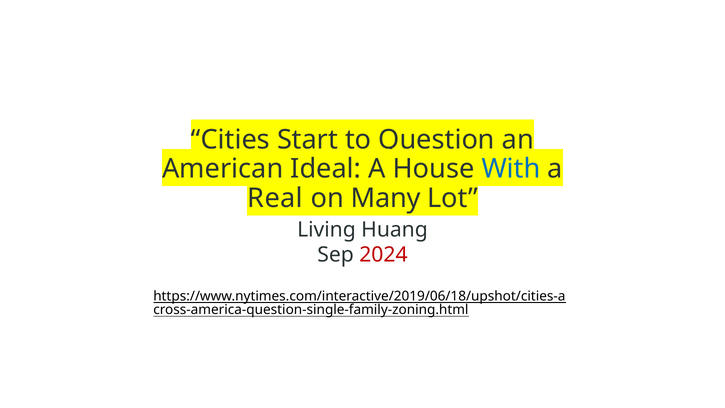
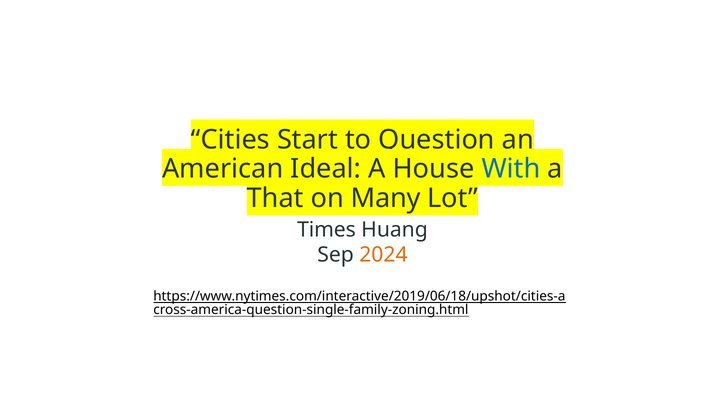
Real: Real -> That
Living: Living -> Times
2024 colour: red -> orange
